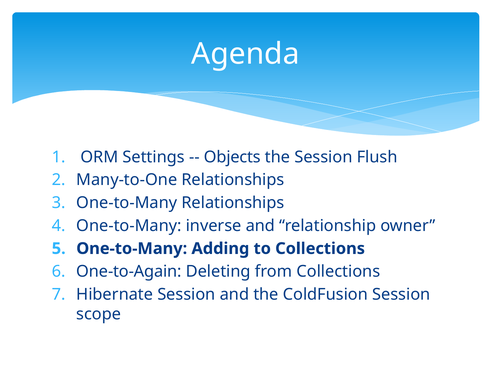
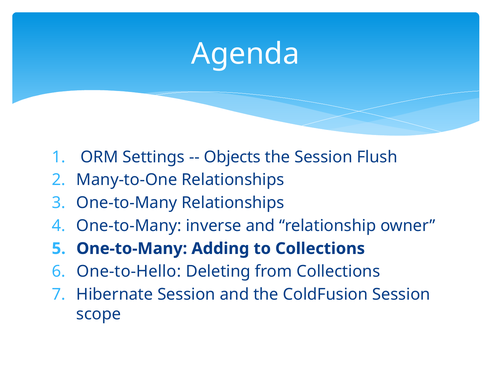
One-to-Again: One-to-Again -> One-to-Hello
